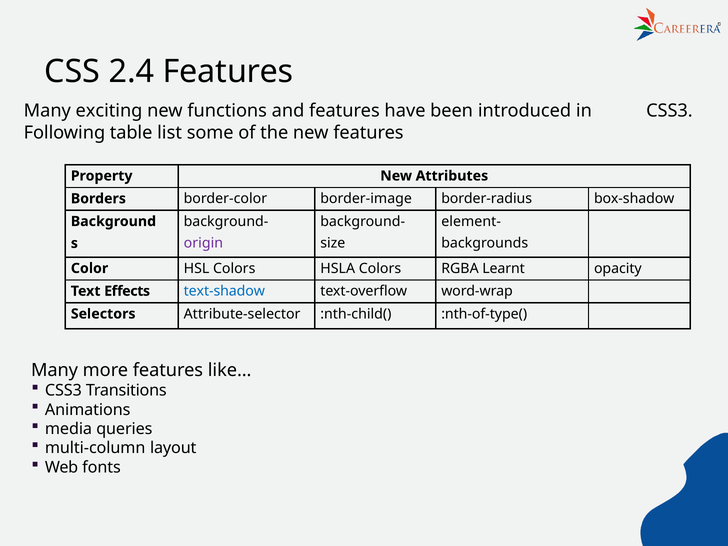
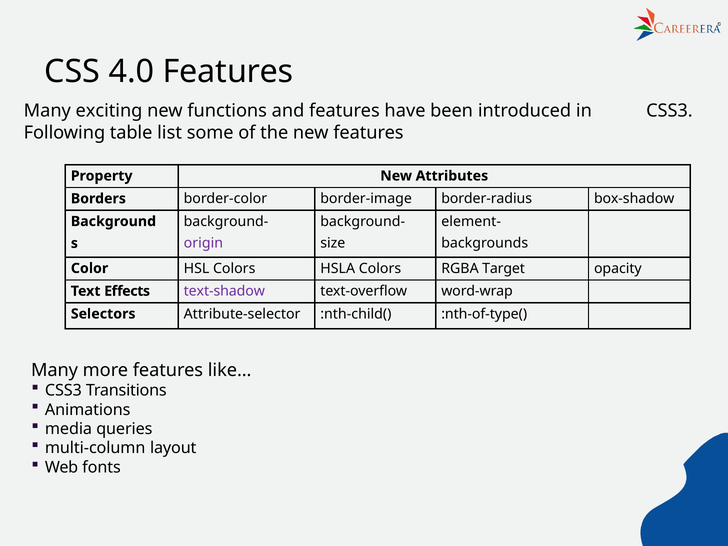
2.4: 2.4 -> 4.0
Learnt: Learnt -> Target
text-shadow colour: blue -> purple
